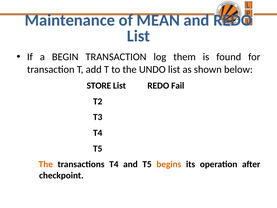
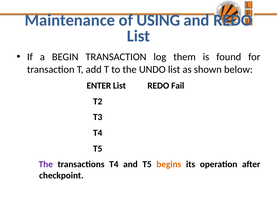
MEAN: MEAN -> USING
STORE: STORE -> ENTER
The at (46, 164) colour: orange -> purple
